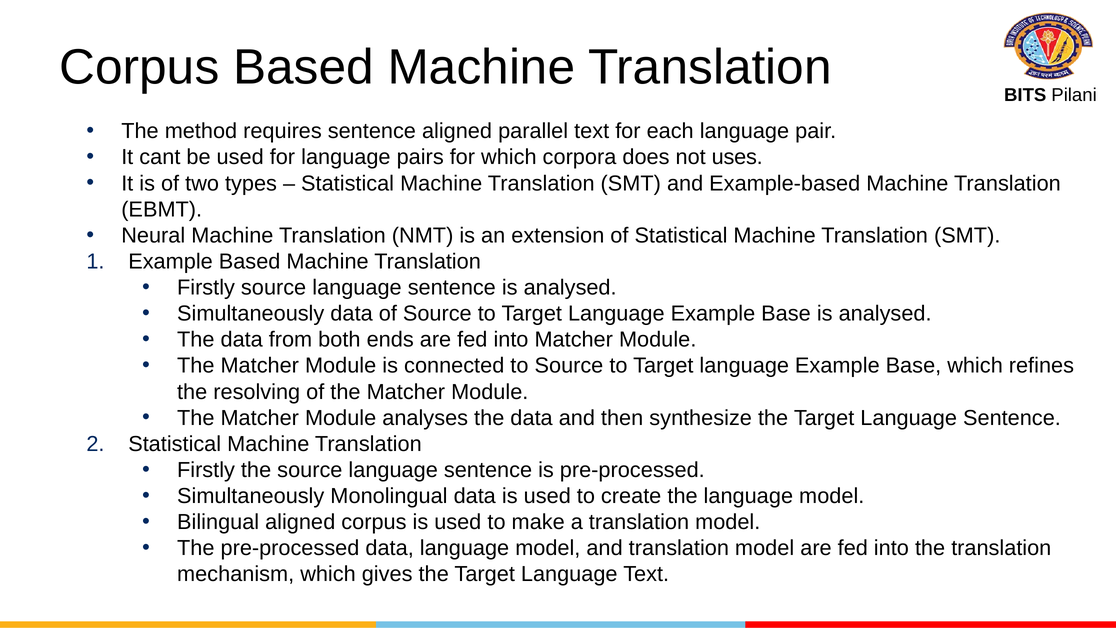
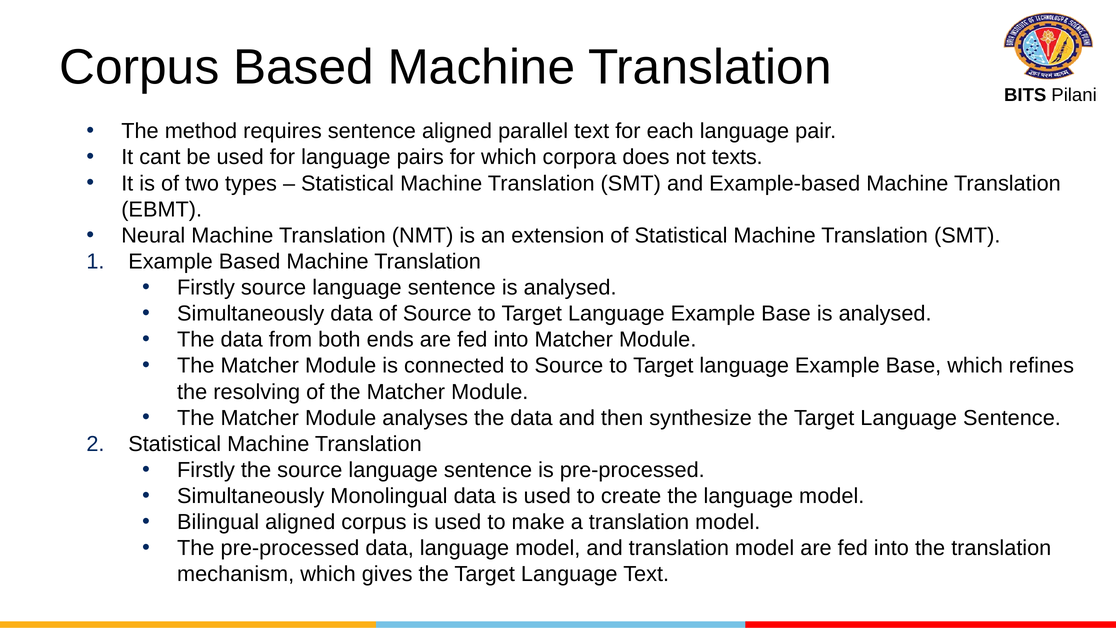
uses: uses -> texts
